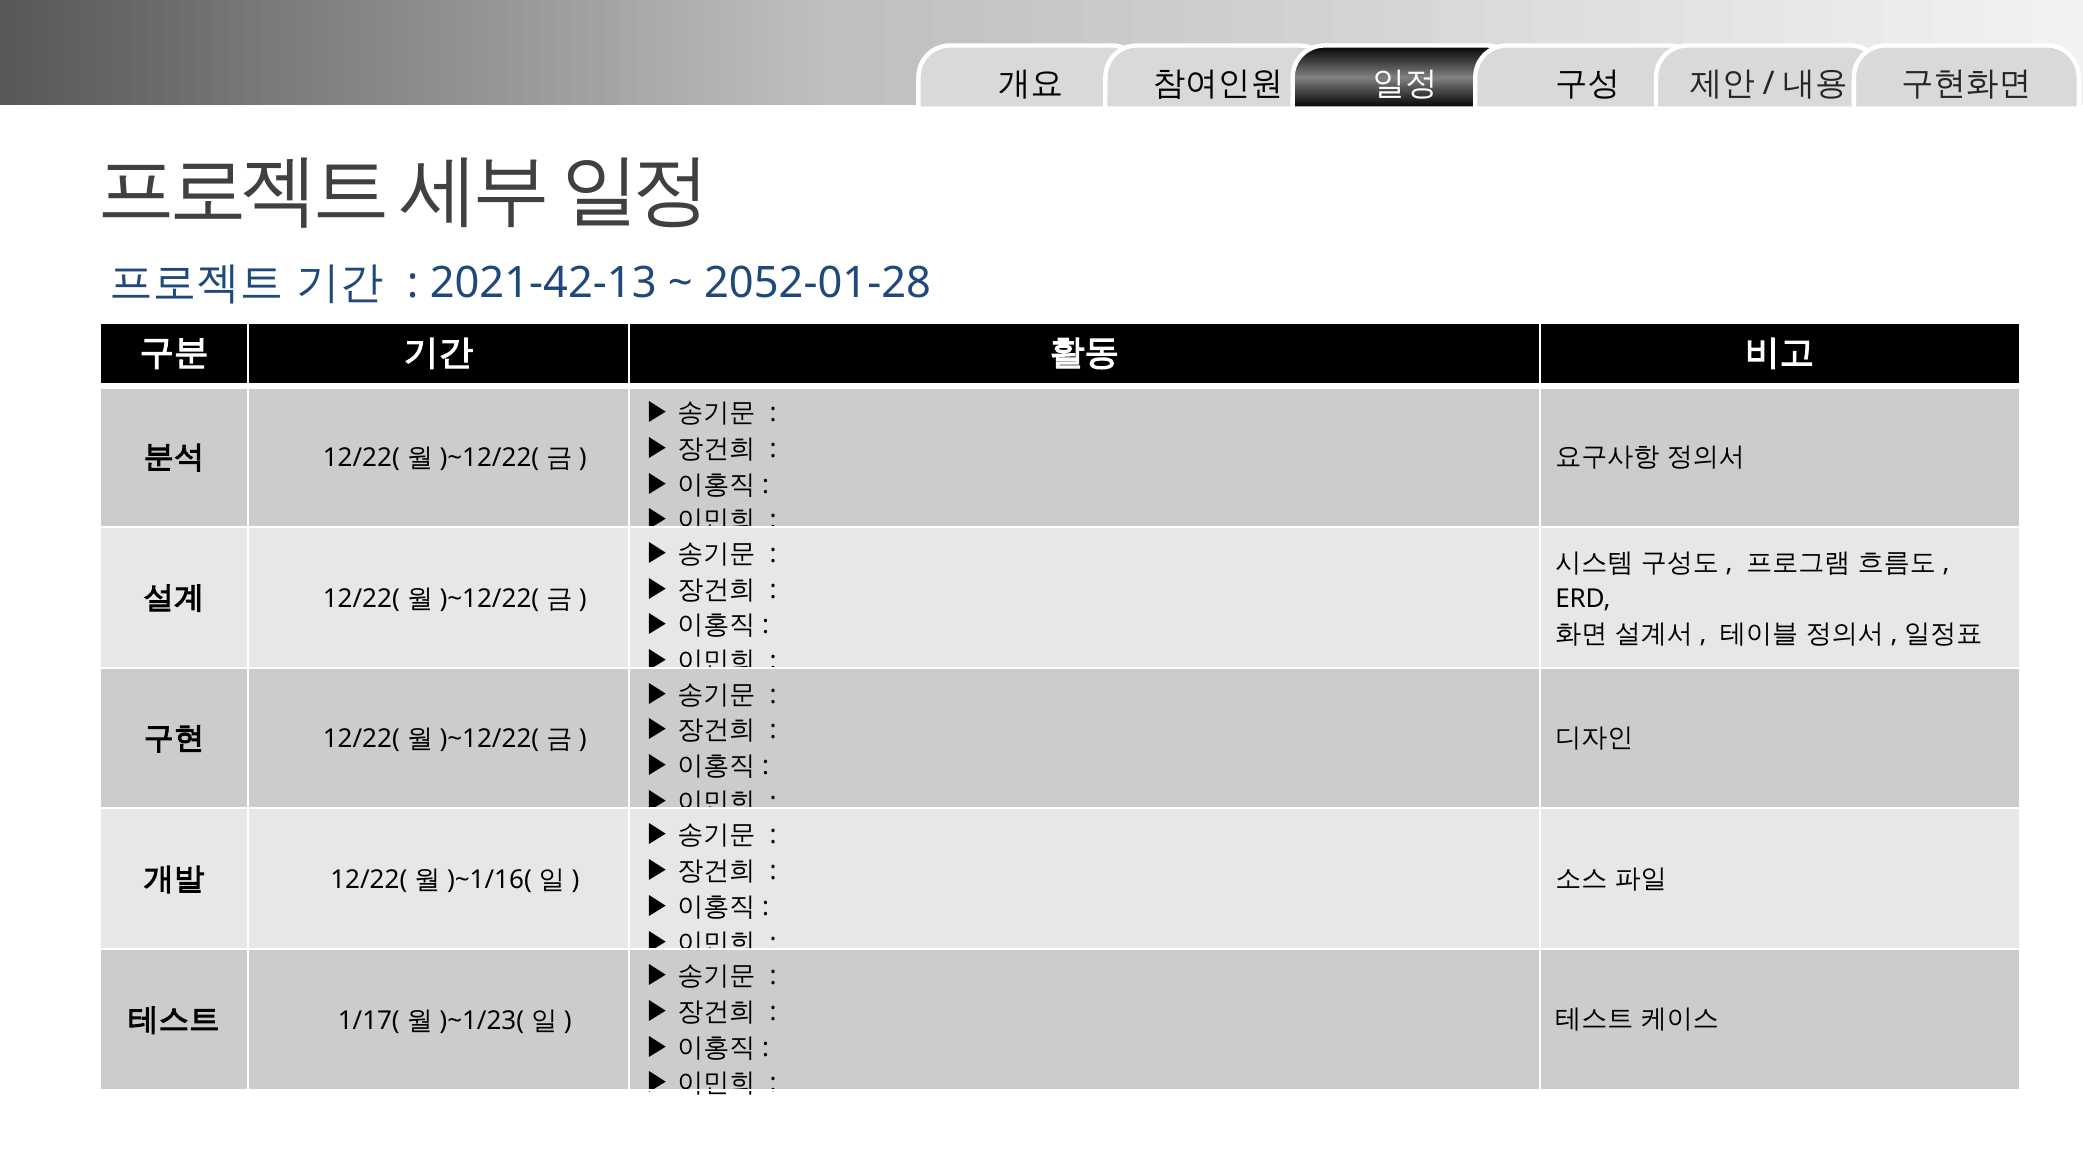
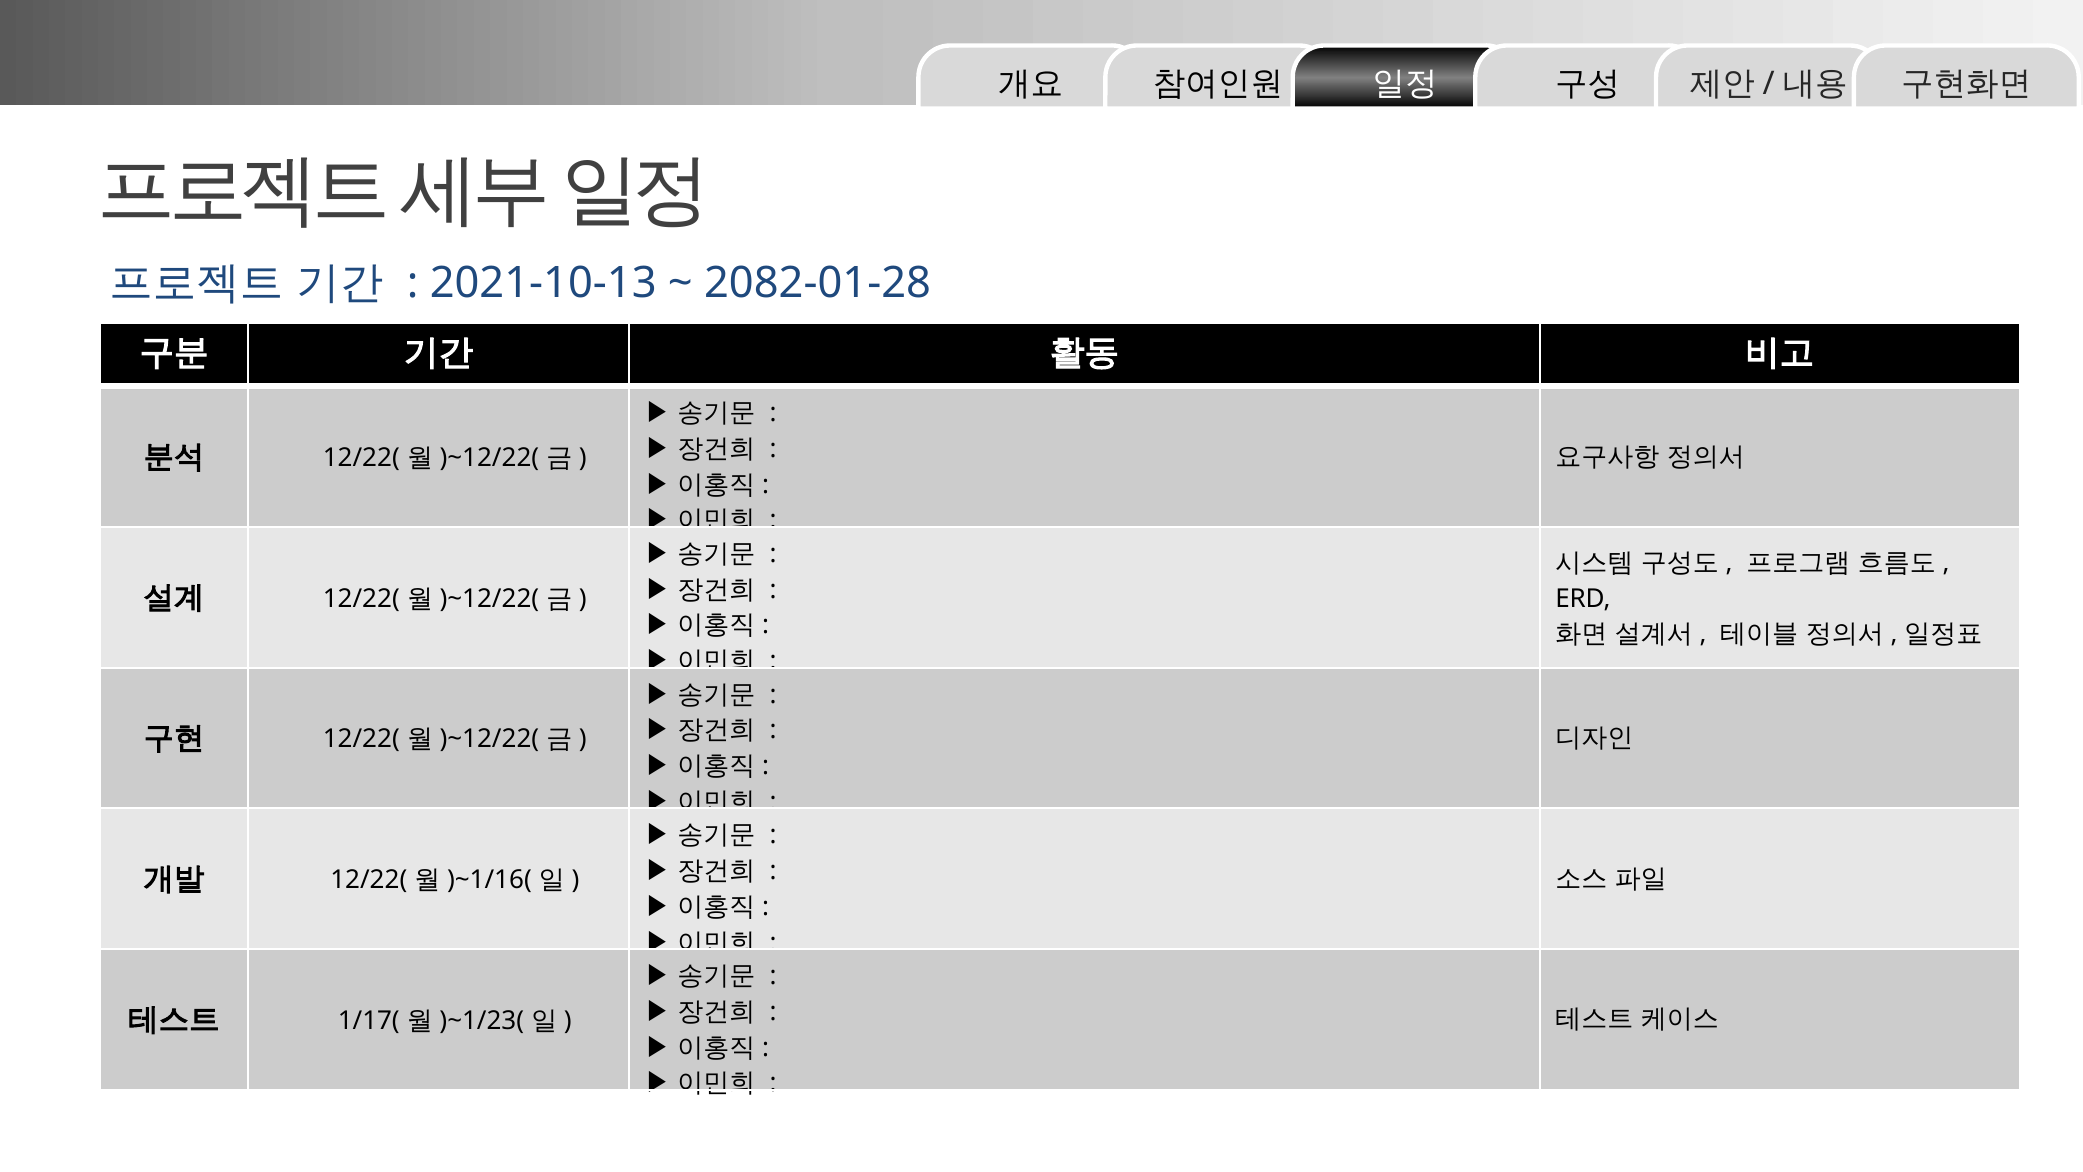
2021-42-13: 2021-42-13 -> 2021-10-13
2052-01-28: 2052-01-28 -> 2082-01-28
